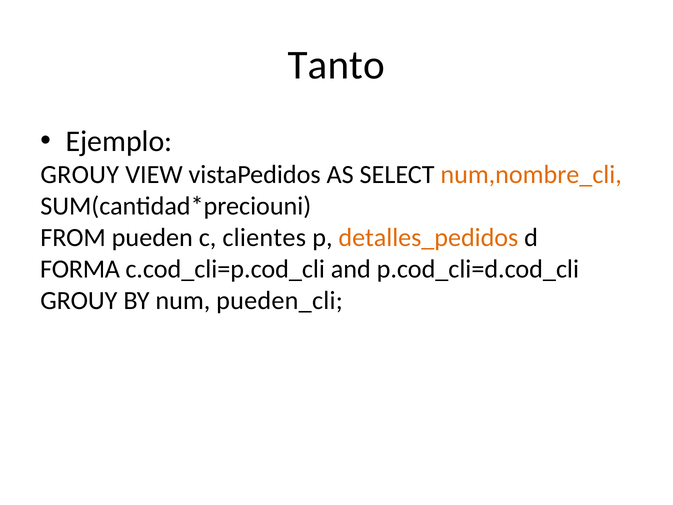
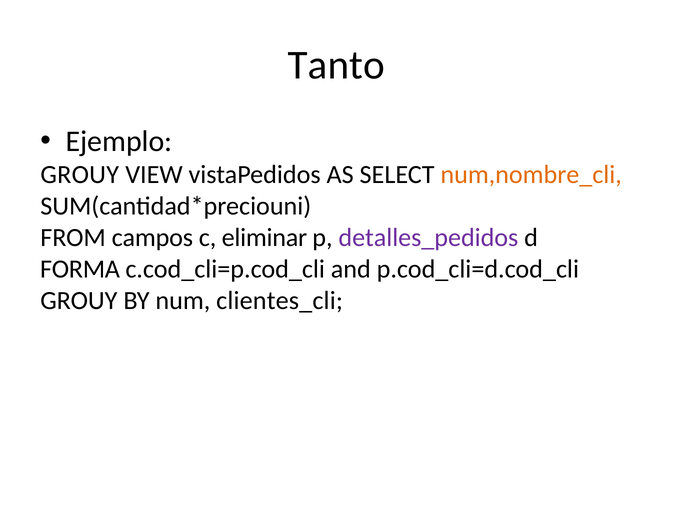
pueden: pueden -> campos
clientes: clientes -> eliminar
detalles_pedidos colour: orange -> purple
pueden_cli: pueden_cli -> clientes_cli
